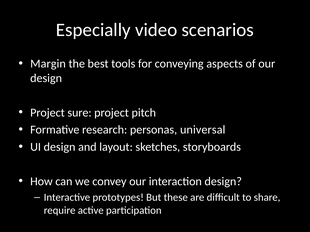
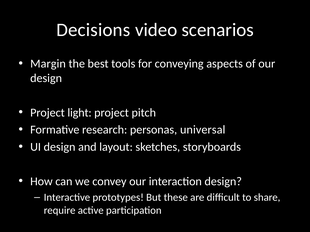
Especially: Especially -> Decisions
sure: sure -> light
